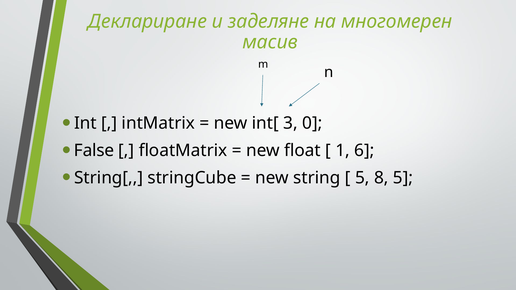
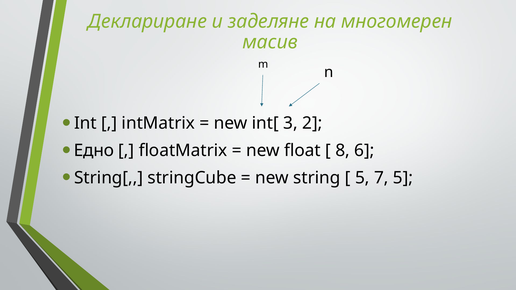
0: 0 -> 2
False: False -> Едно
1: 1 -> 8
8: 8 -> 7
